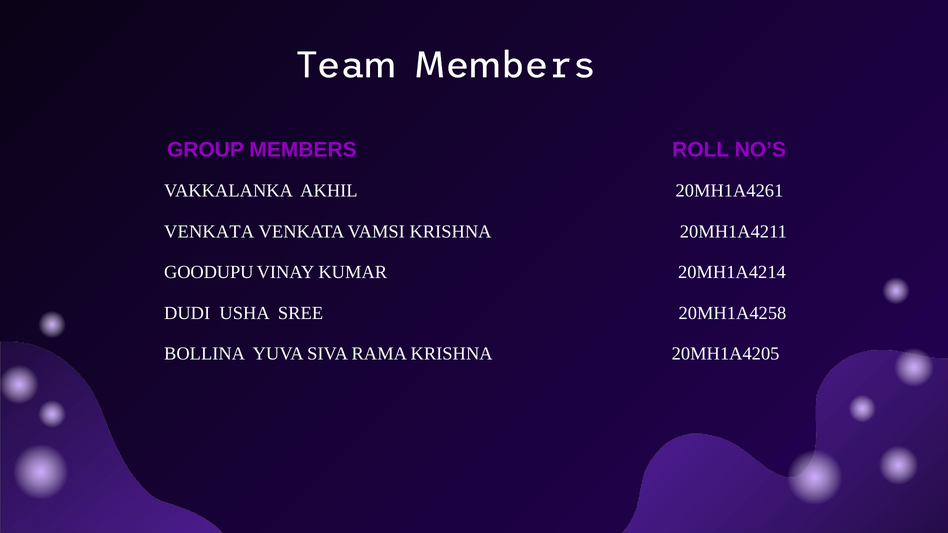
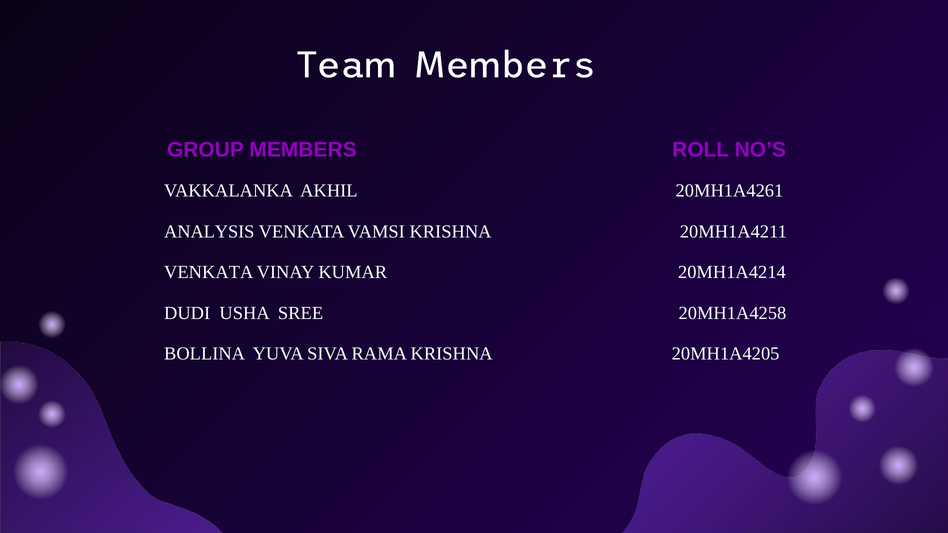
VENKATA at (209, 232): VENKATA -> ANALYSIS
GOODUPU at (209, 272): GOODUPU -> VENKATA
